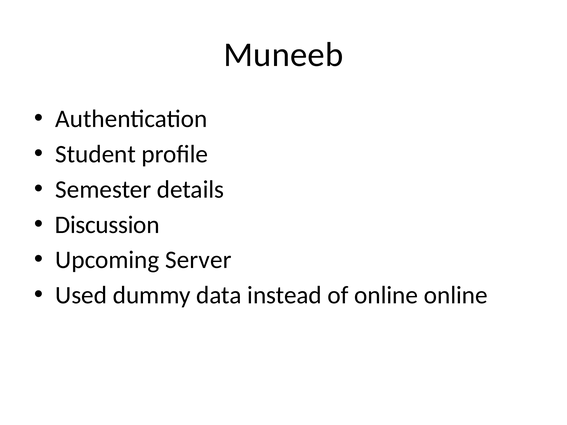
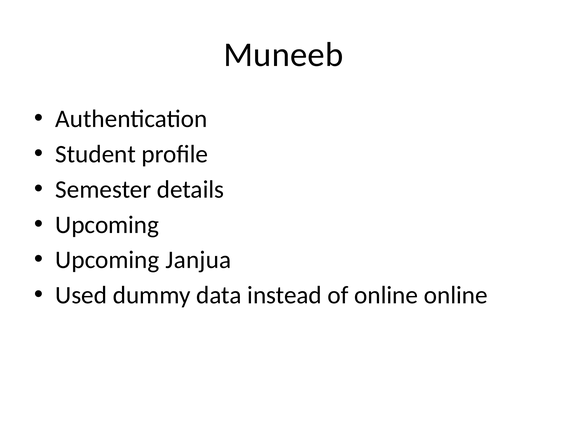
Discussion at (107, 225): Discussion -> Upcoming
Server: Server -> Janjua
